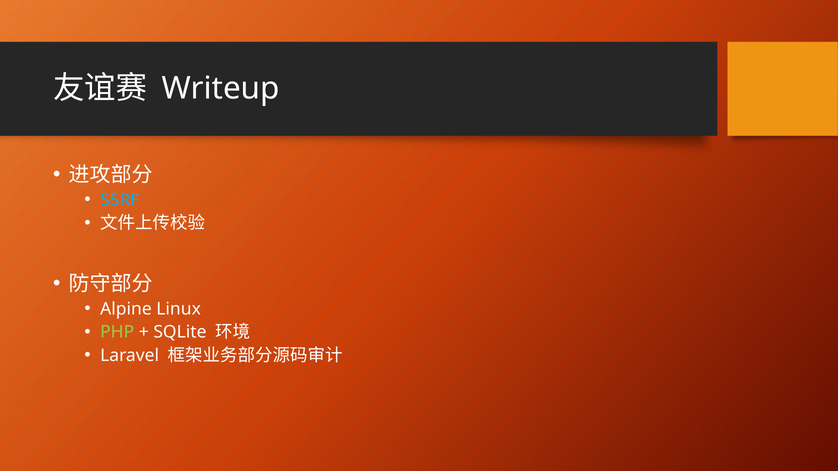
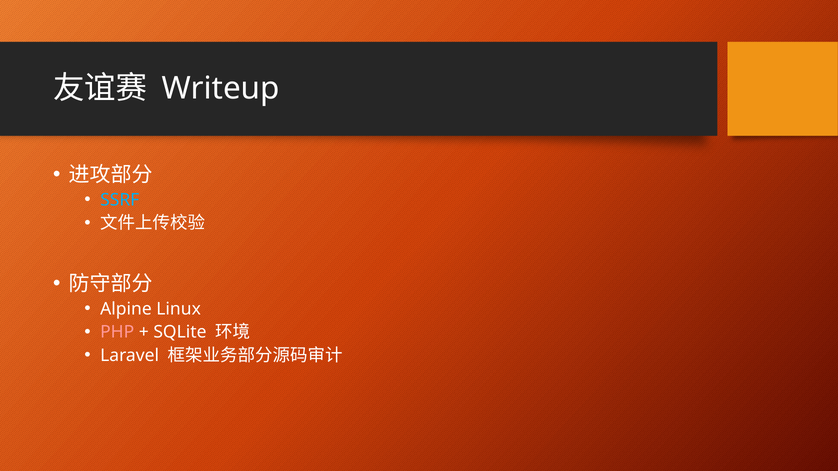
PHP colour: light green -> pink
